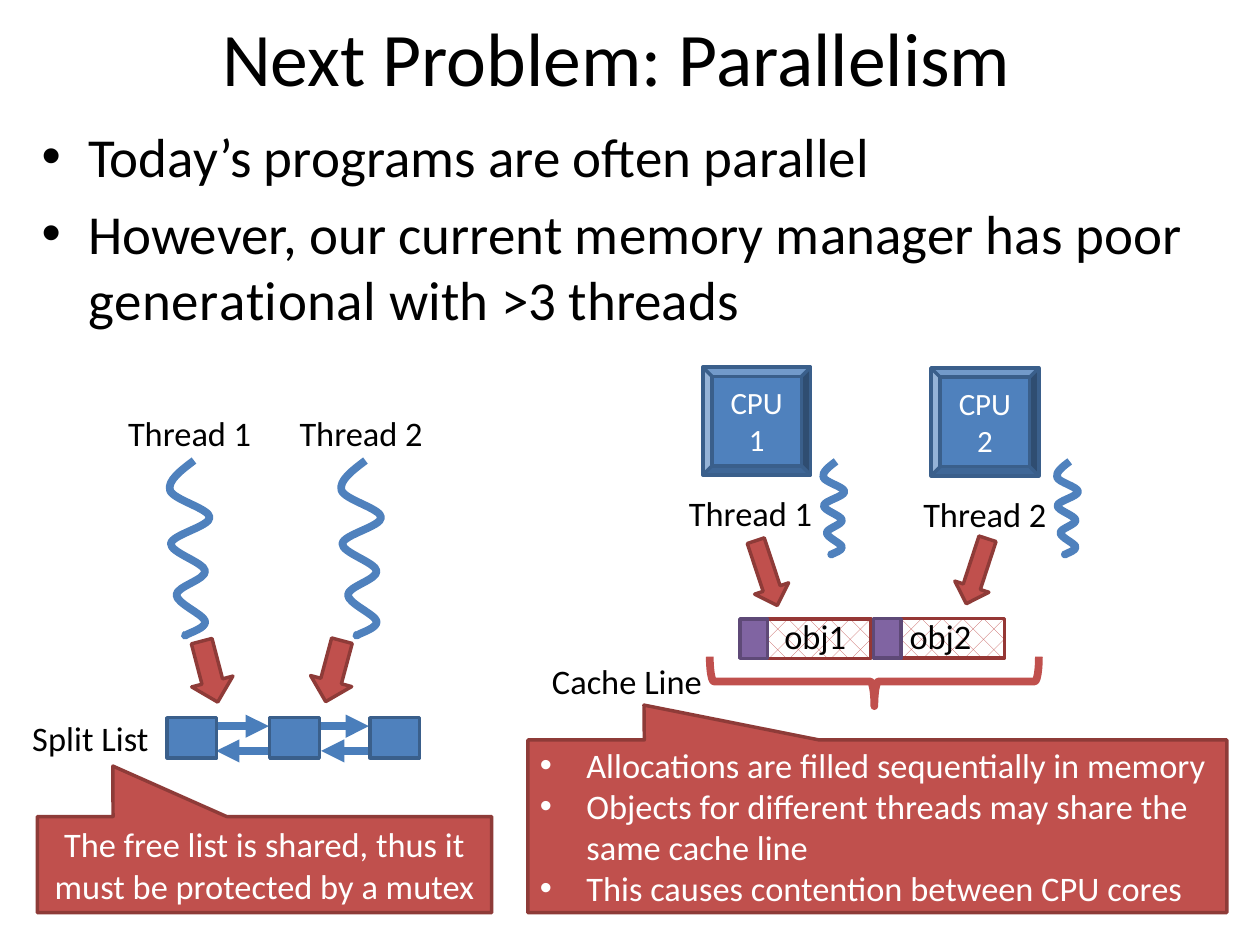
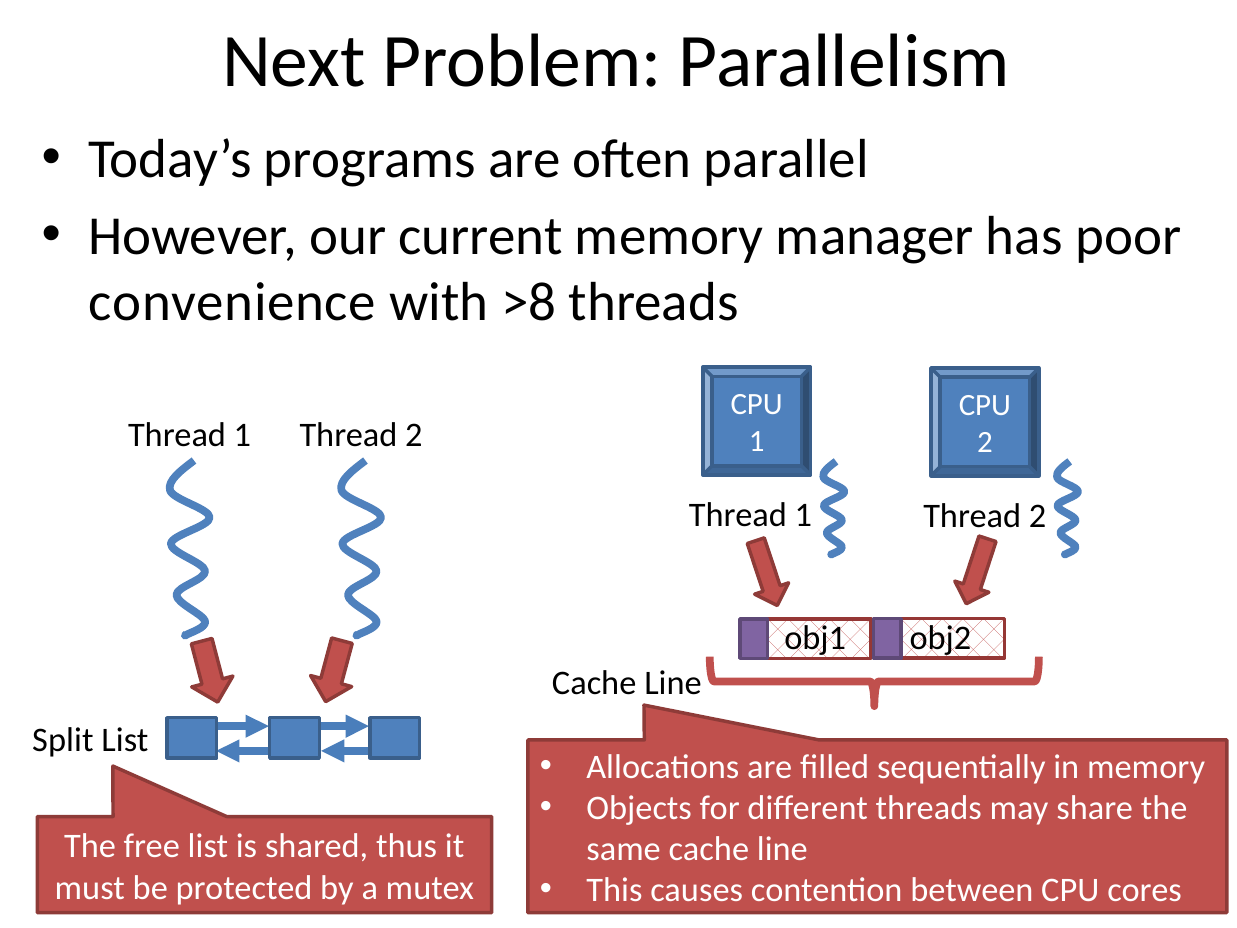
generational: generational -> convenience
>3: >3 -> >8
